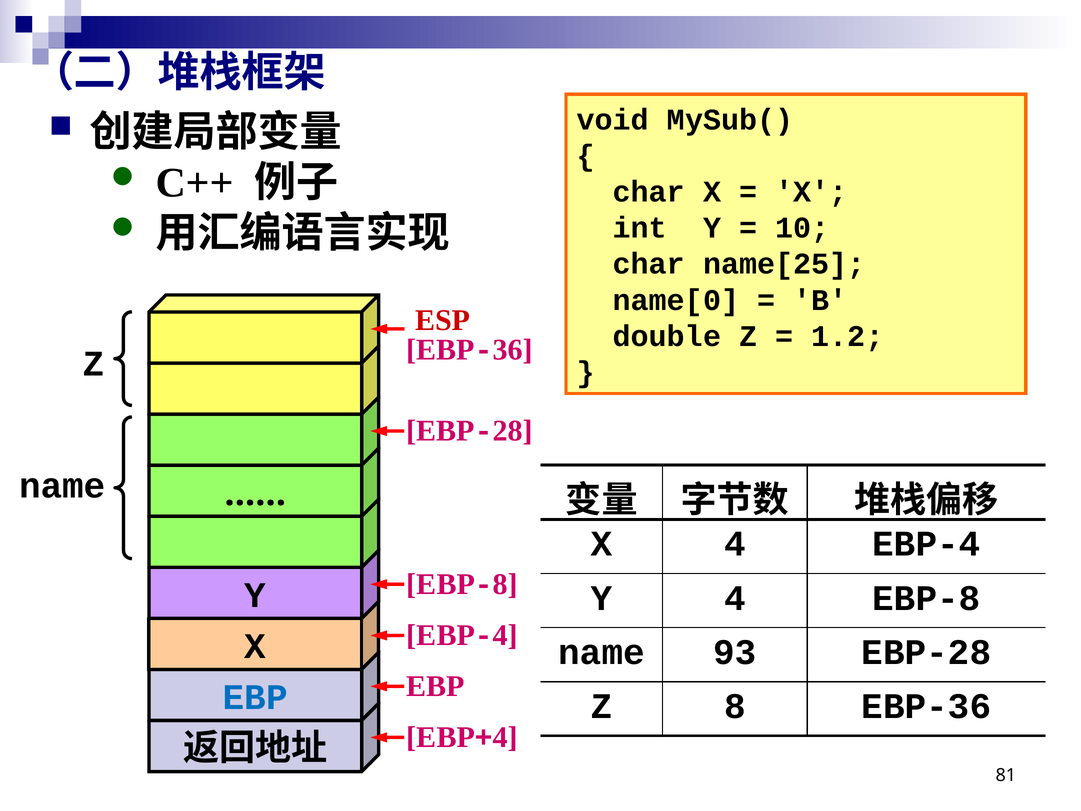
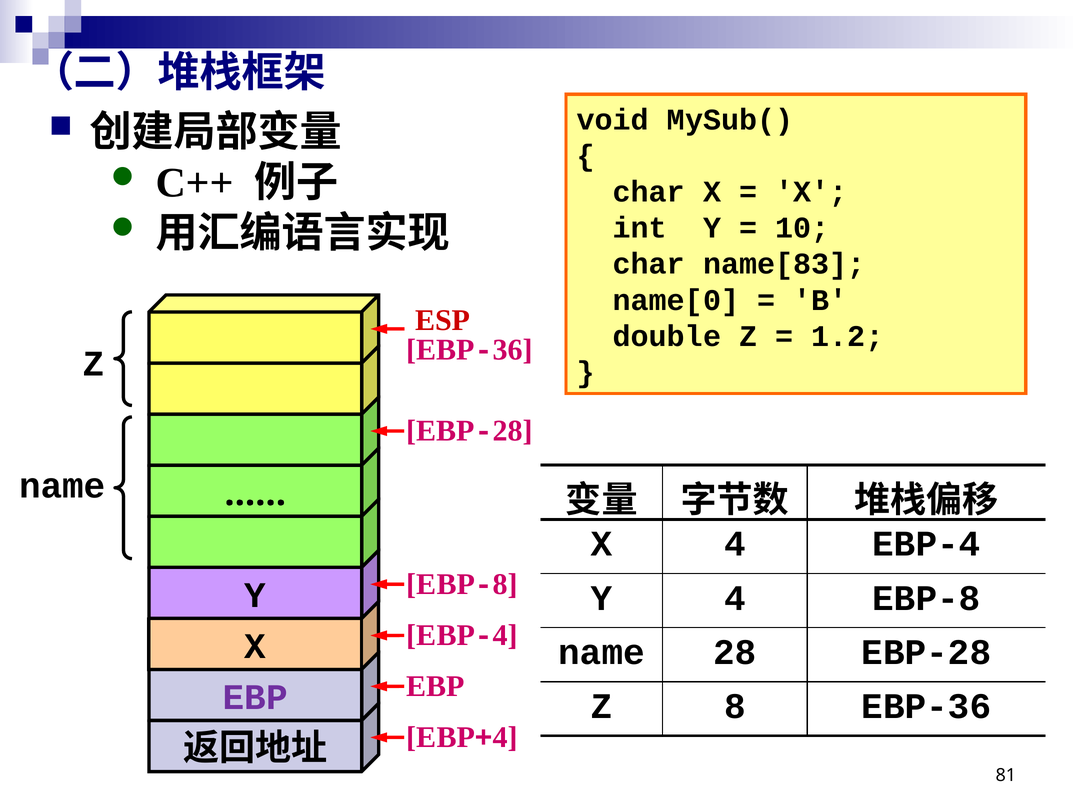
name[25: name[25 -> name[83
93: 93 -> 28
EBP at (255, 697) colour: blue -> purple
